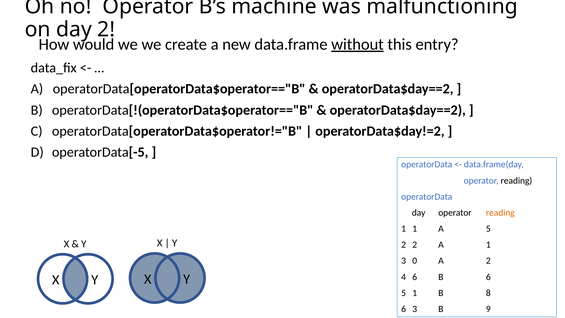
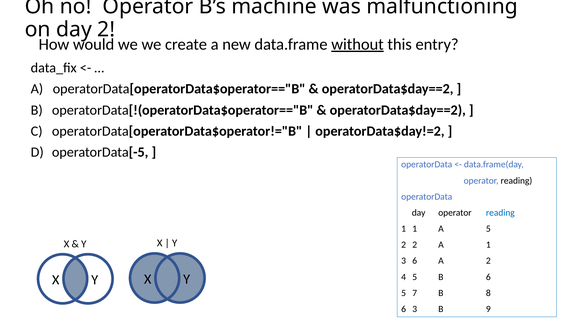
reading at (500, 213) colour: orange -> blue
3 0: 0 -> 6
4 6: 6 -> 5
5 1: 1 -> 7
